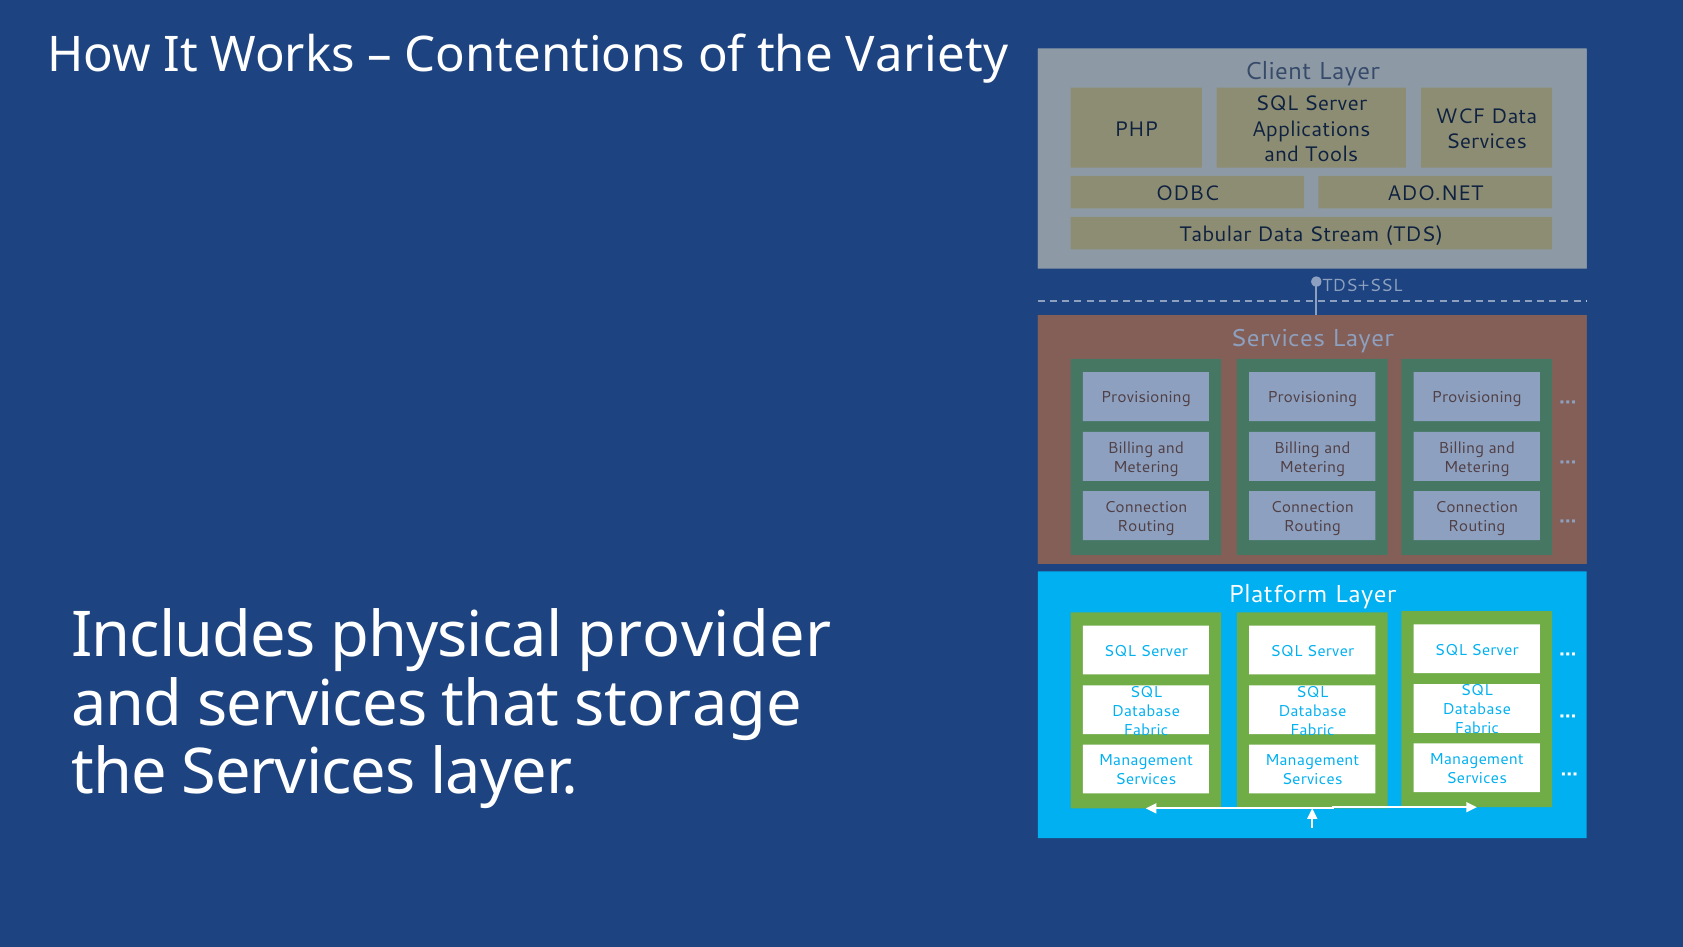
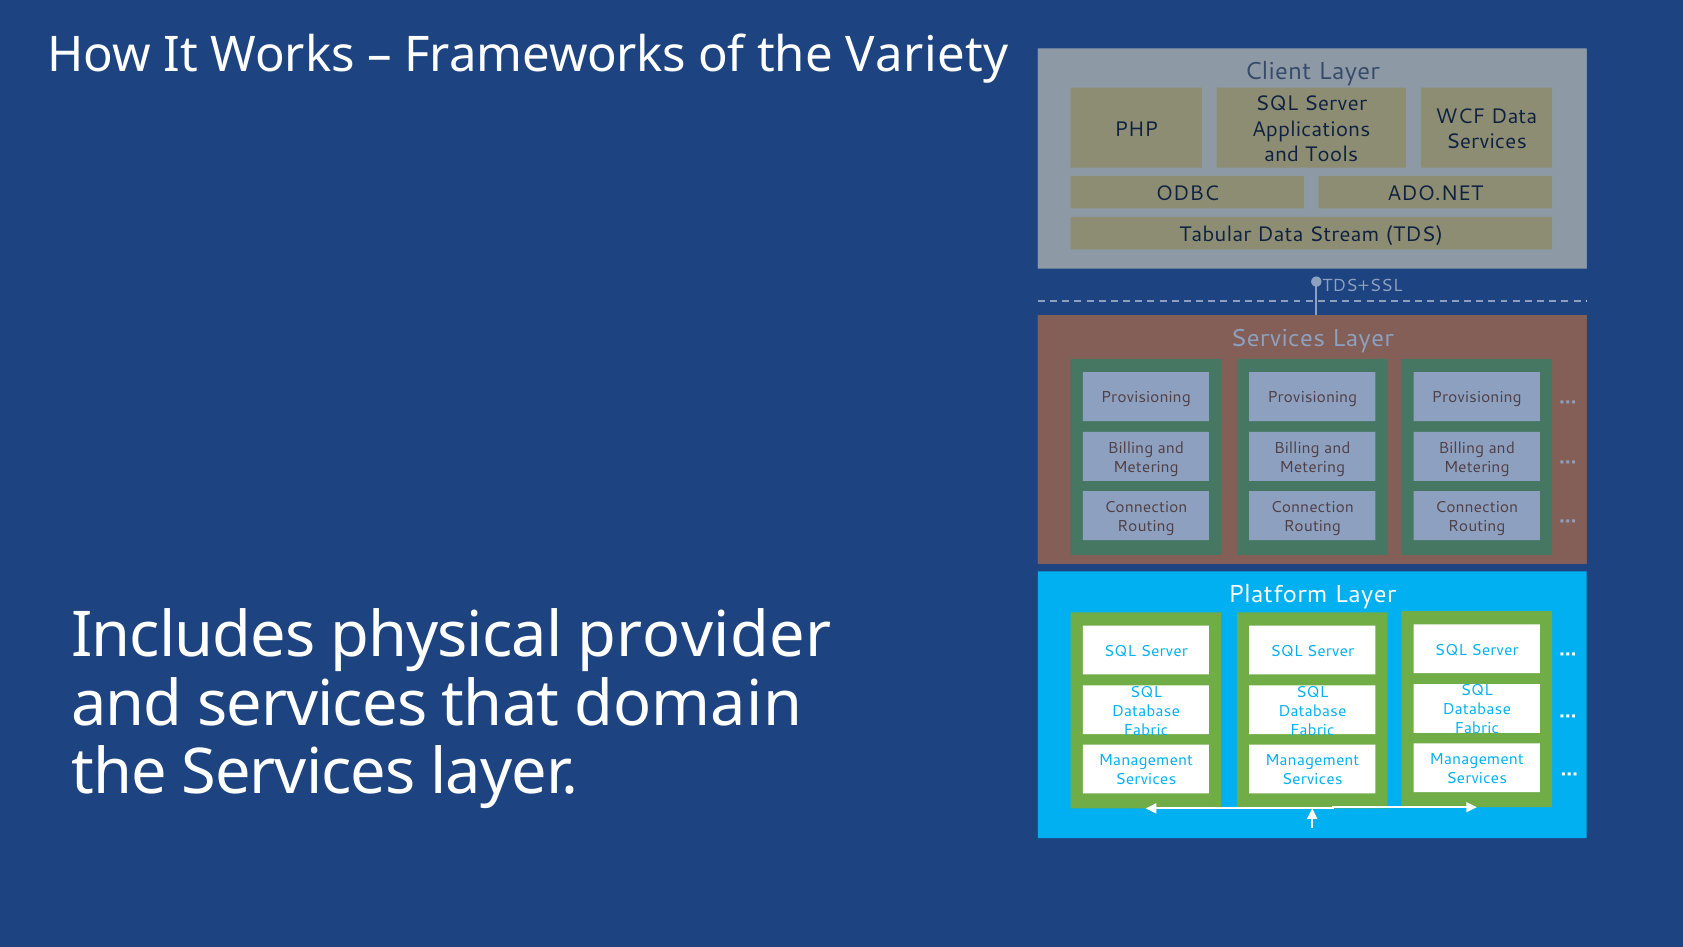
Contentions: Contentions -> Frameworks
storage: storage -> domain
